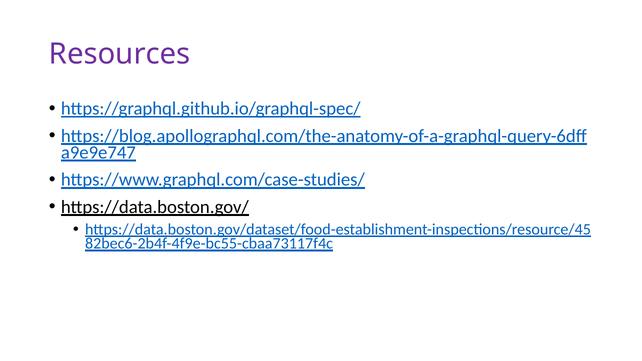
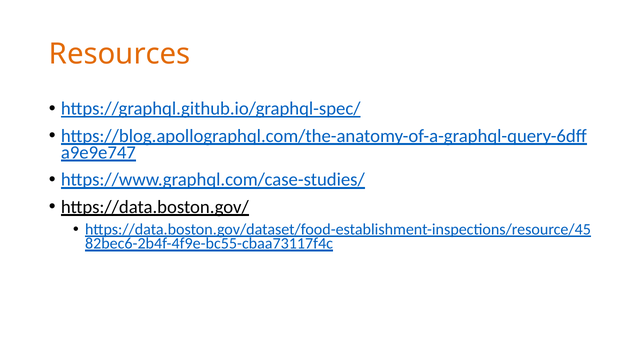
Resources colour: purple -> orange
